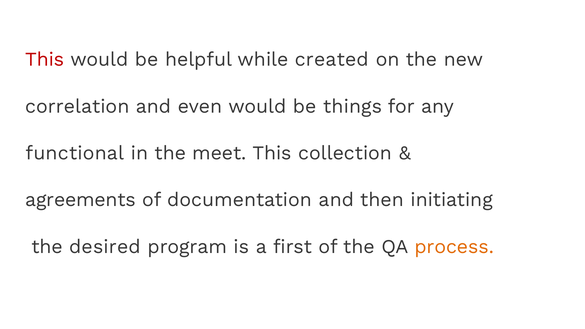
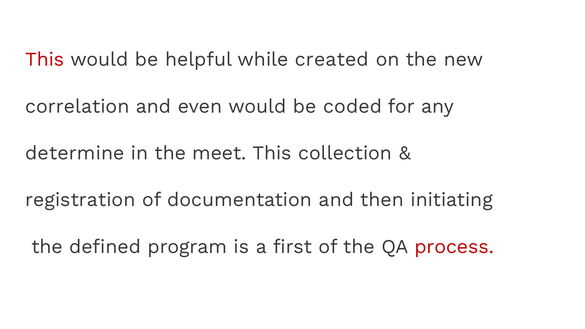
things: things -> coded
functional: functional -> determine
agreements: agreements -> registration
desired: desired -> defined
process colour: orange -> red
